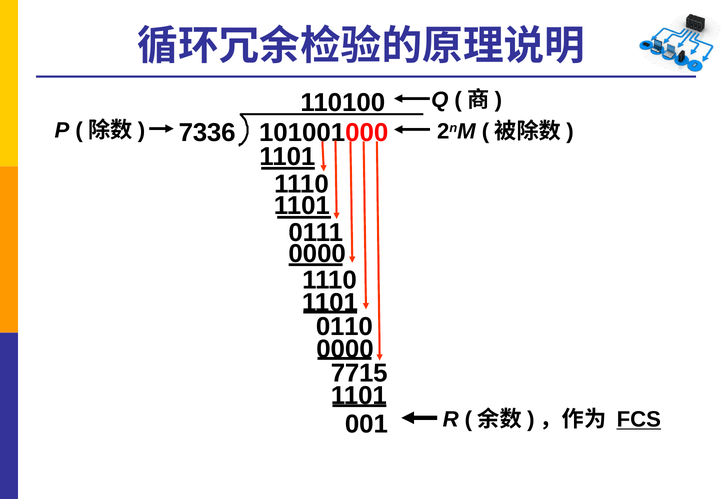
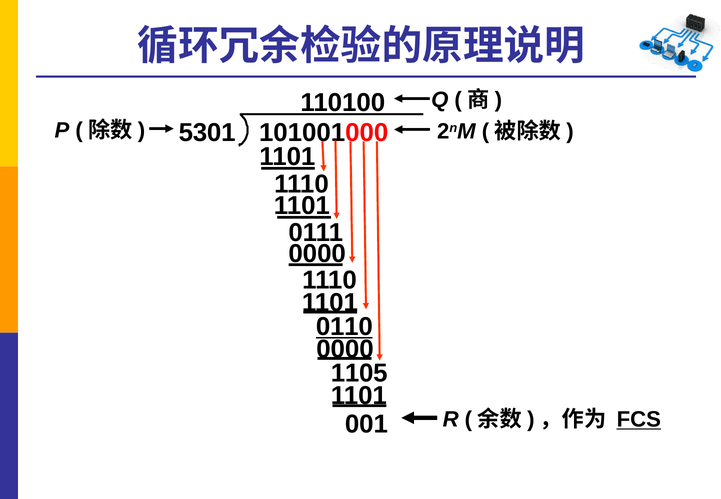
7336: 7336 -> 5301
0110 underline: none -> present
7715: 7715 -> 1105
